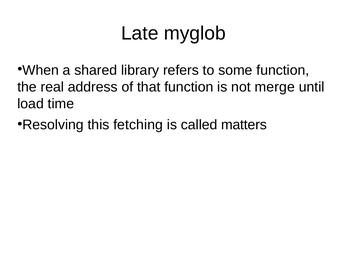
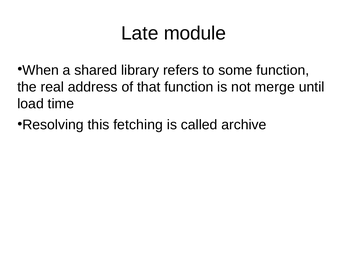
myglob: myglob -> module
matters: matters -> archive
